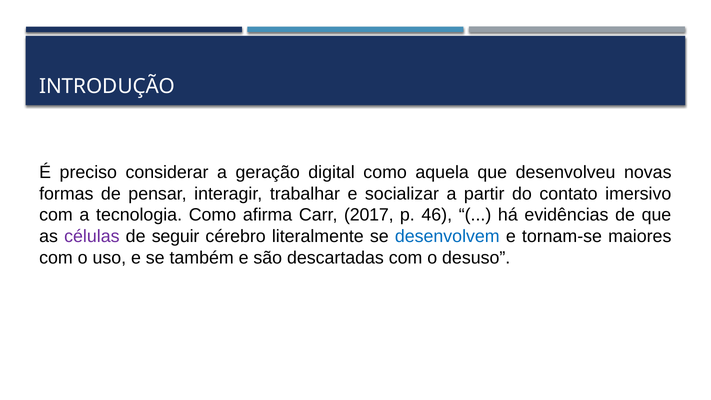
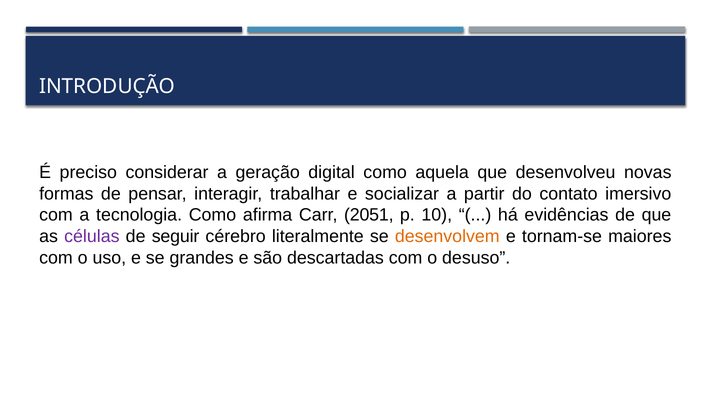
2017: 2017 -> 2051
46: 46 -> 10
desenvolvem colour: blue -> orange
também: também -> grandes
